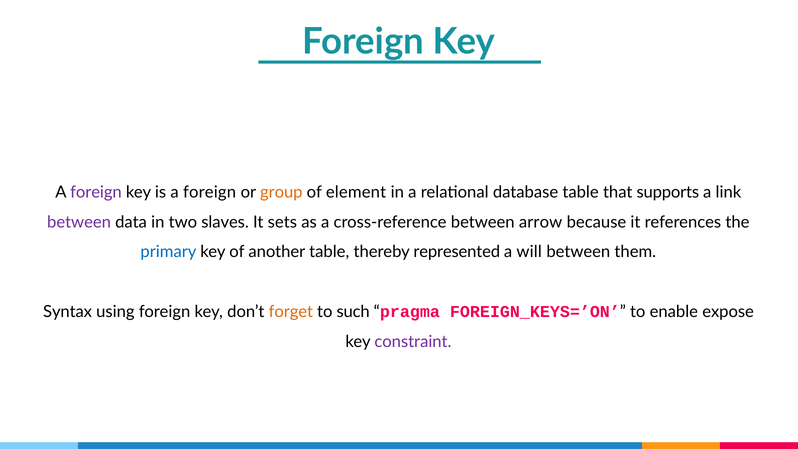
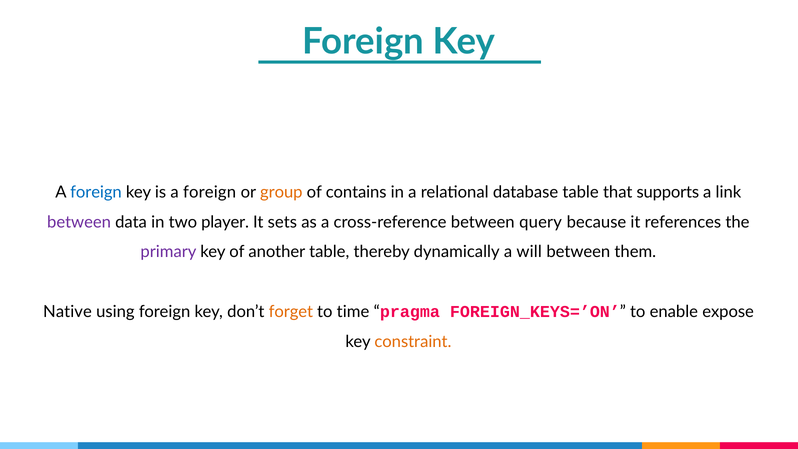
foreign at (96, 192) colour: purple -> blue
element: element -> contains
slaves: slaves -> player
arrow: arrow -> query
primary colour: blue -> purple
represented: represented -> dynamically
Syntax: Syntax -> Native
such: such -> time
constraint colour: purple -> orange
